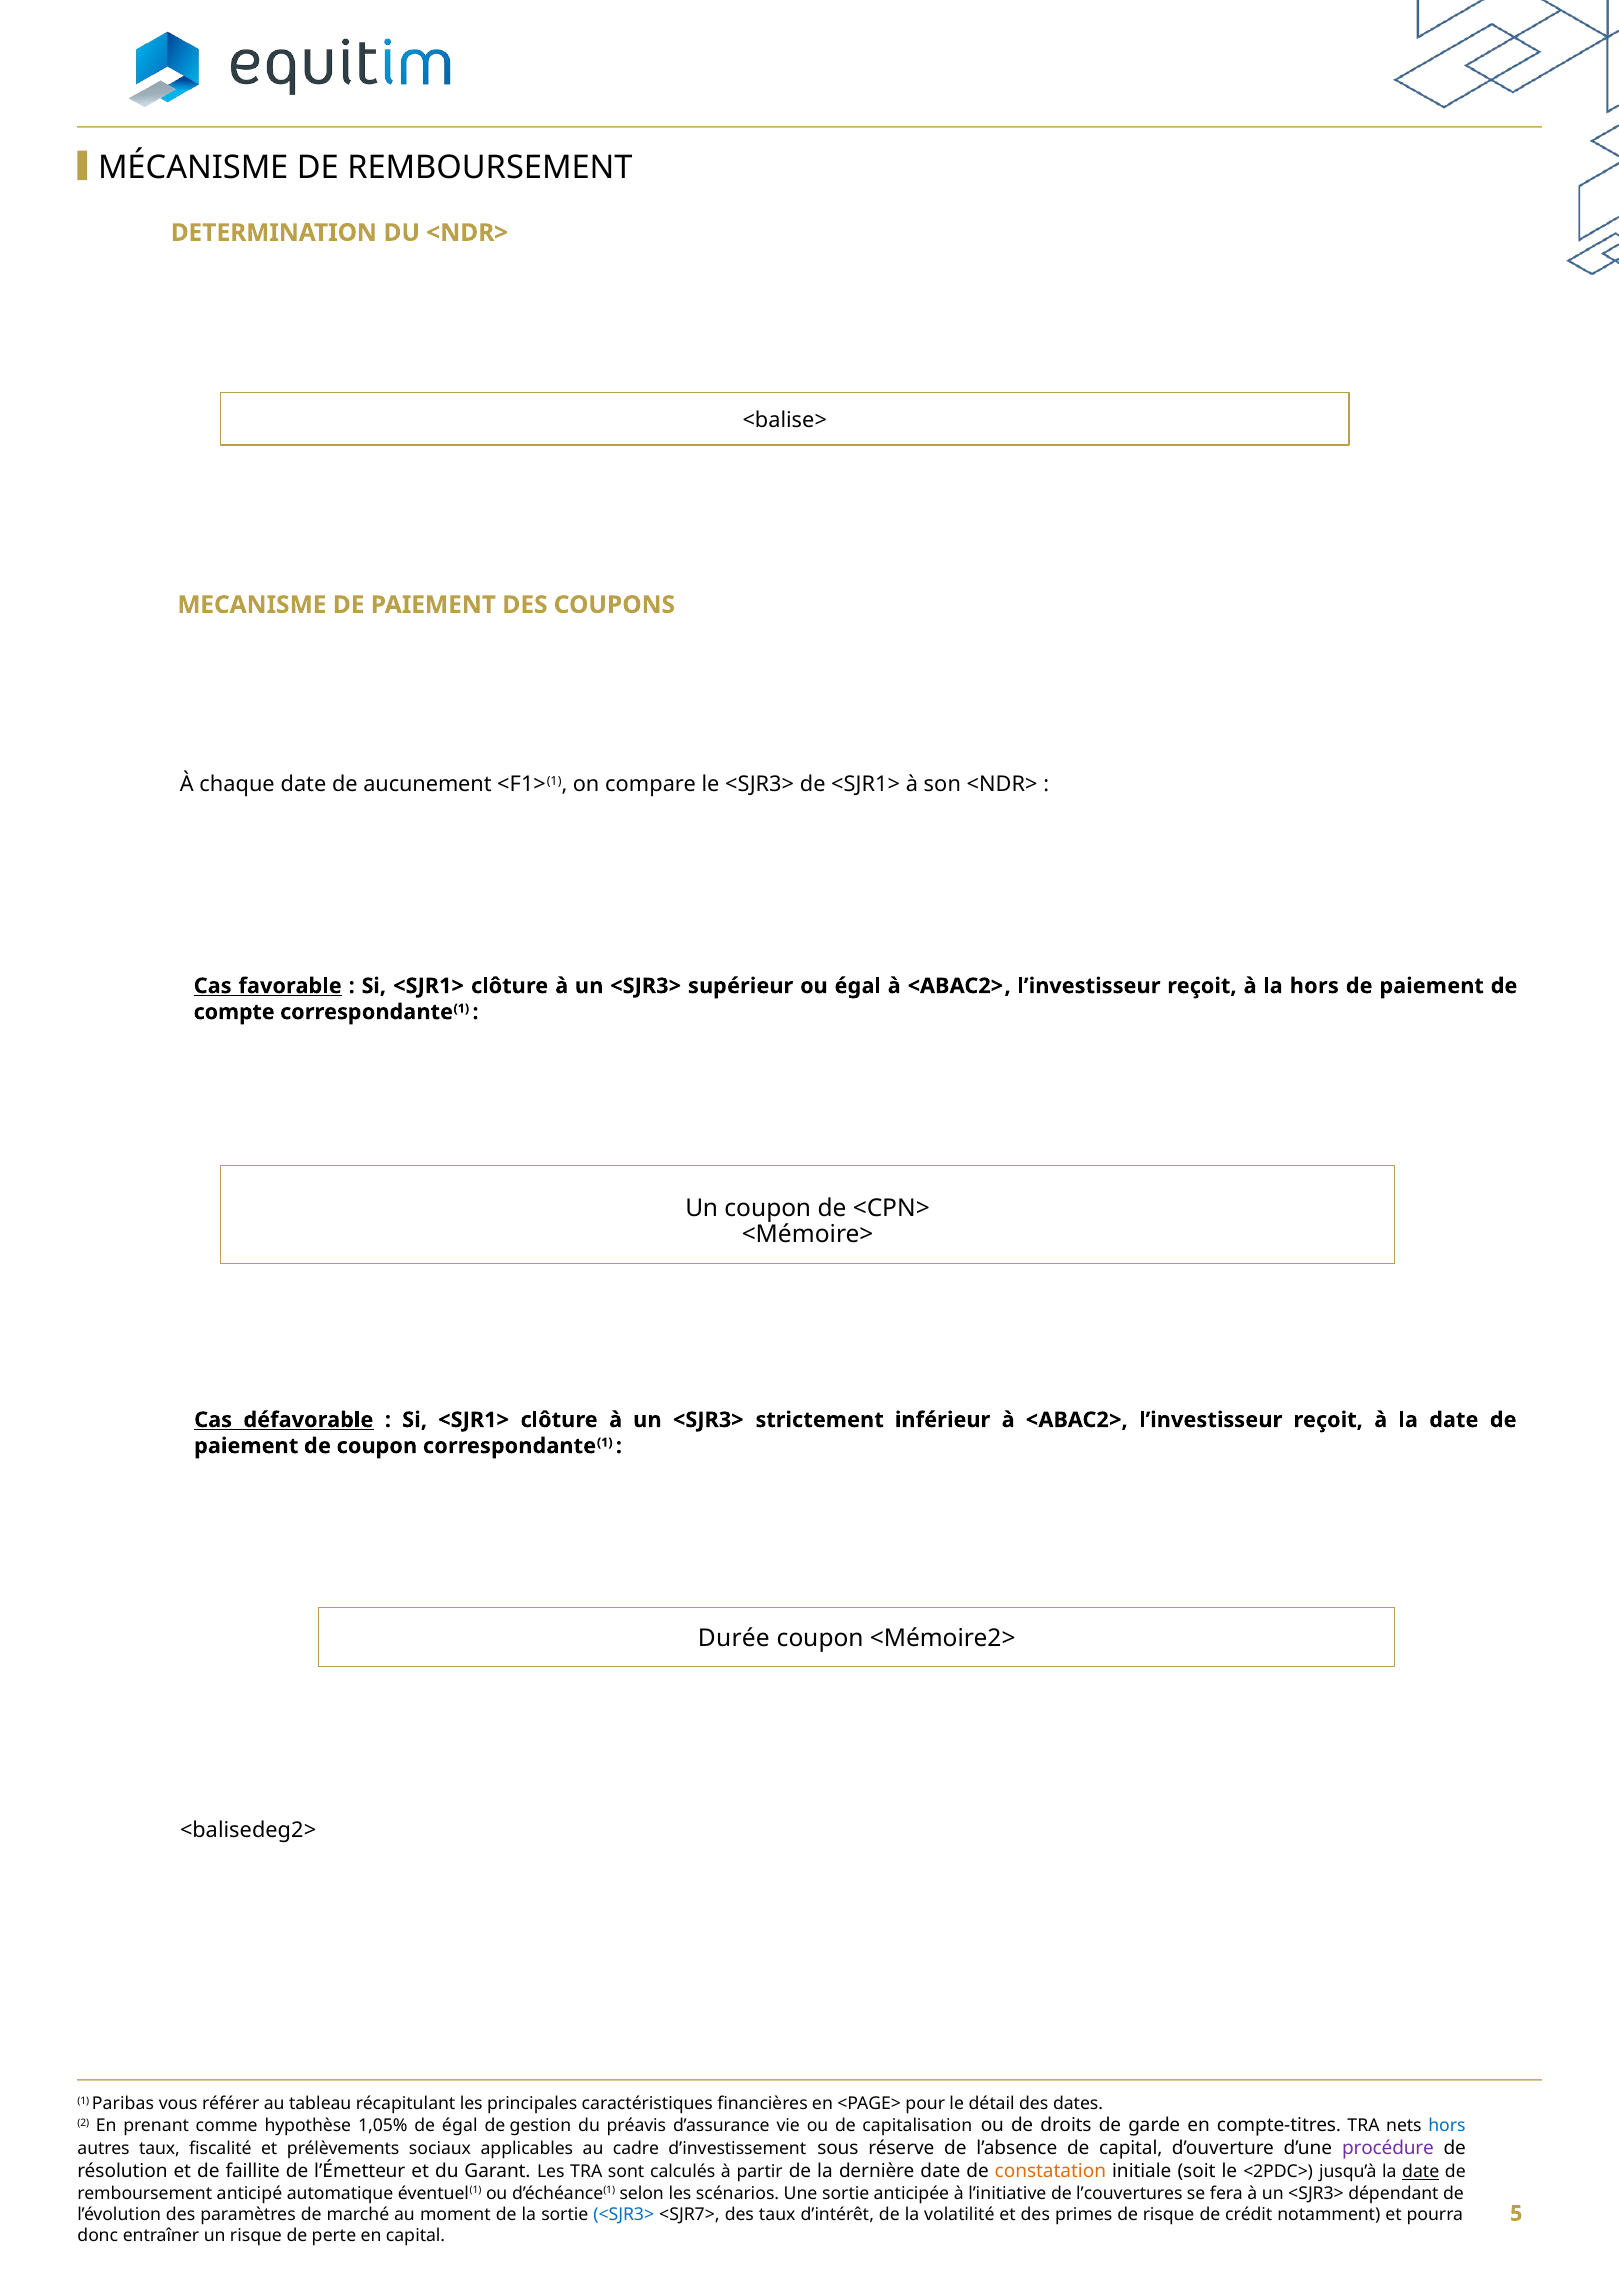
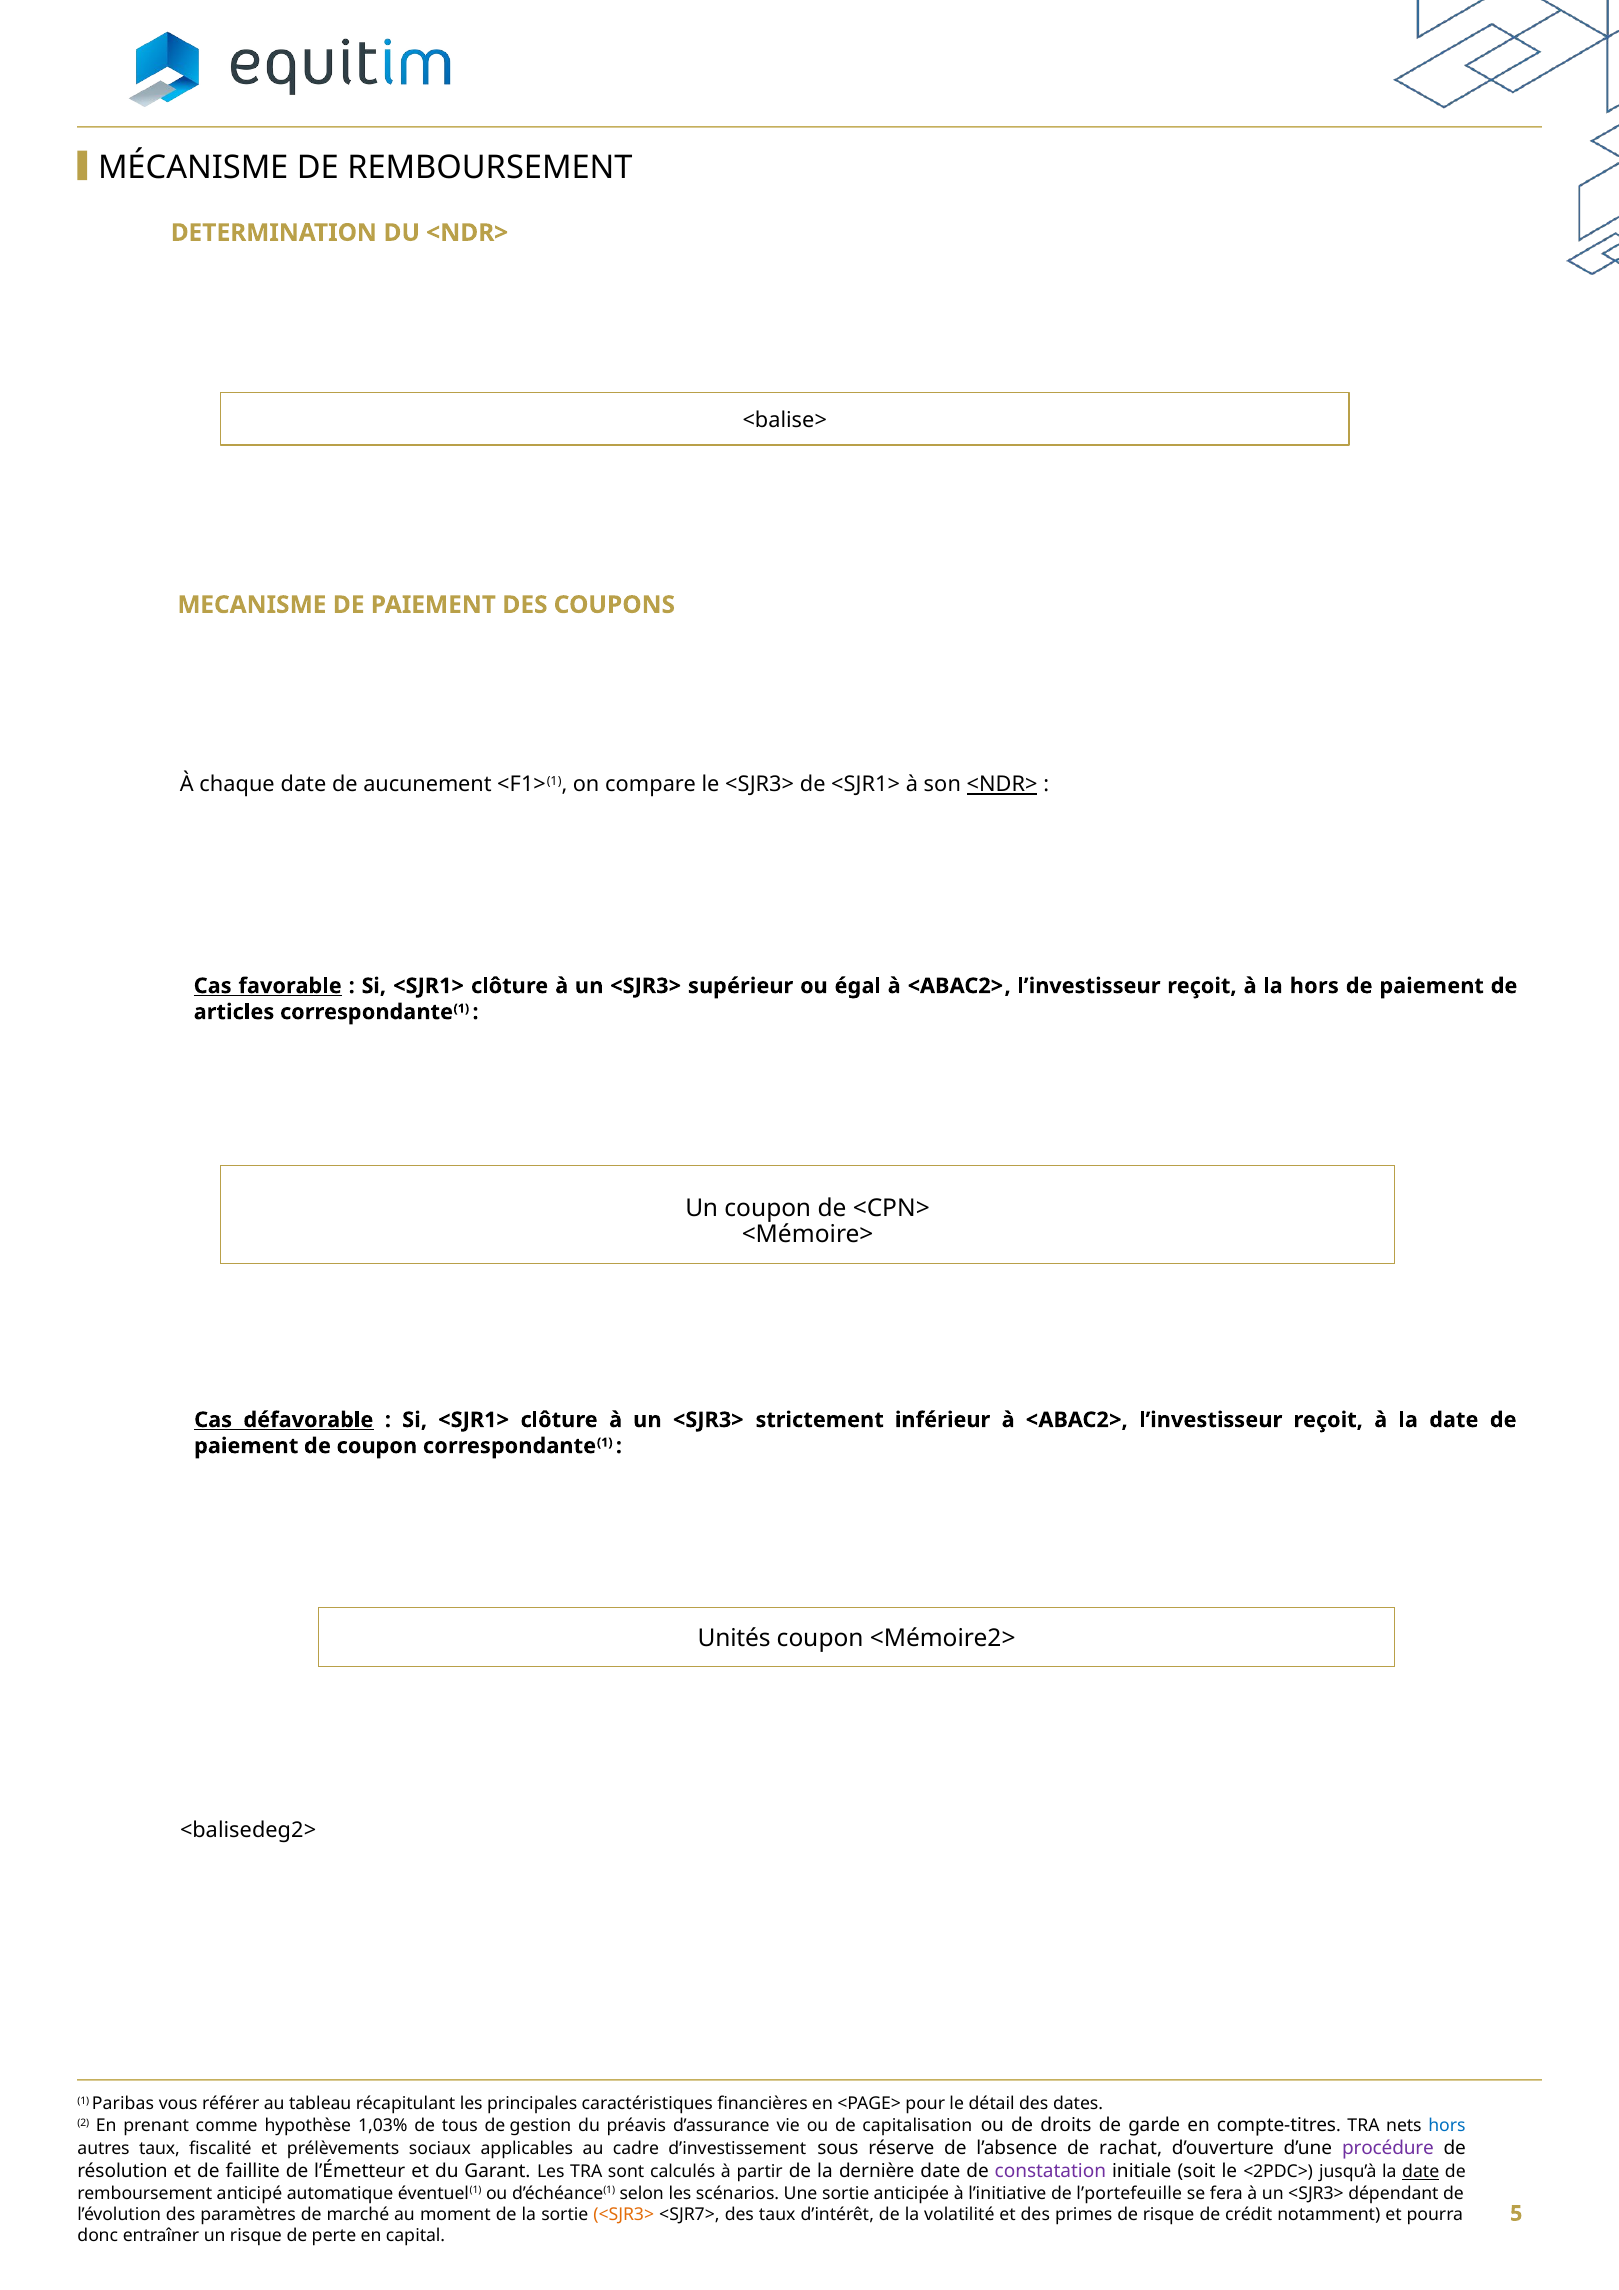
<NDR> at (1002, 785) underline: none -> present
compte: compte -> articles
Durée: Durée -> Unités
1,05%: 1,05% -> 1,03%
de égal: égal -> tous
de capital: capital -> rachat
constatation colour: orange -> purple
l’couvertures: l’couvertures -> l’portefeuille
<SJR3> at (624, 2214) colour: blue -> orange
